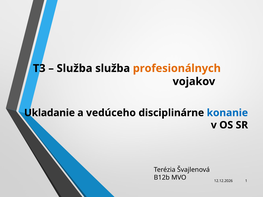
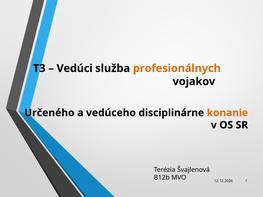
Služba at (75, 68): Služba -> Vedúci
Ukladanie: Ukladanie -> Určeného
konanie colour: blue -> orange
